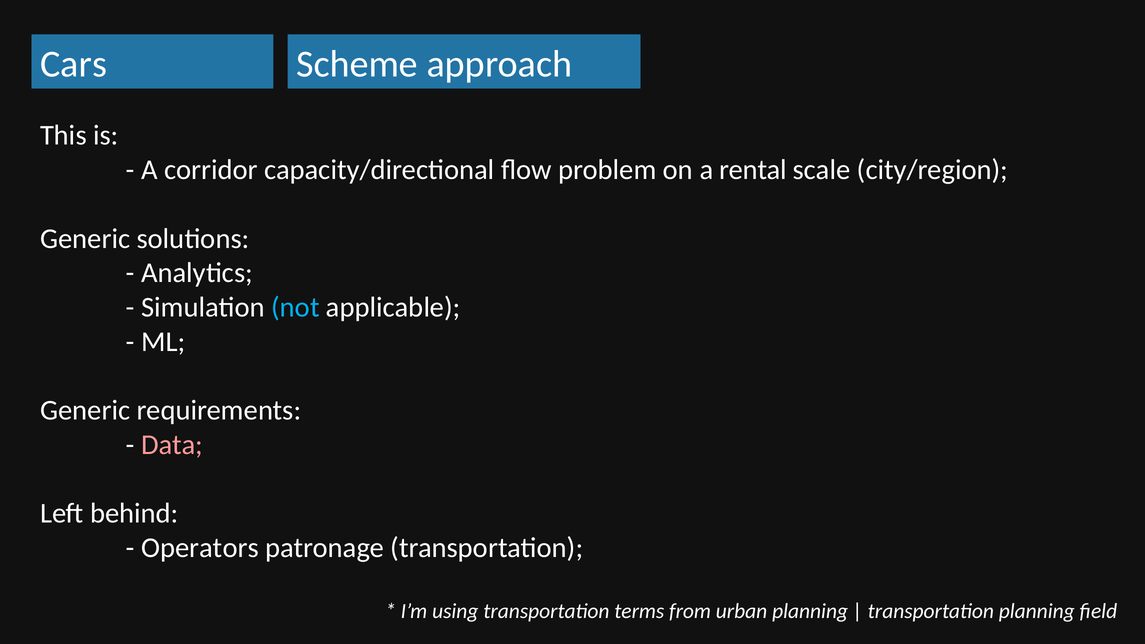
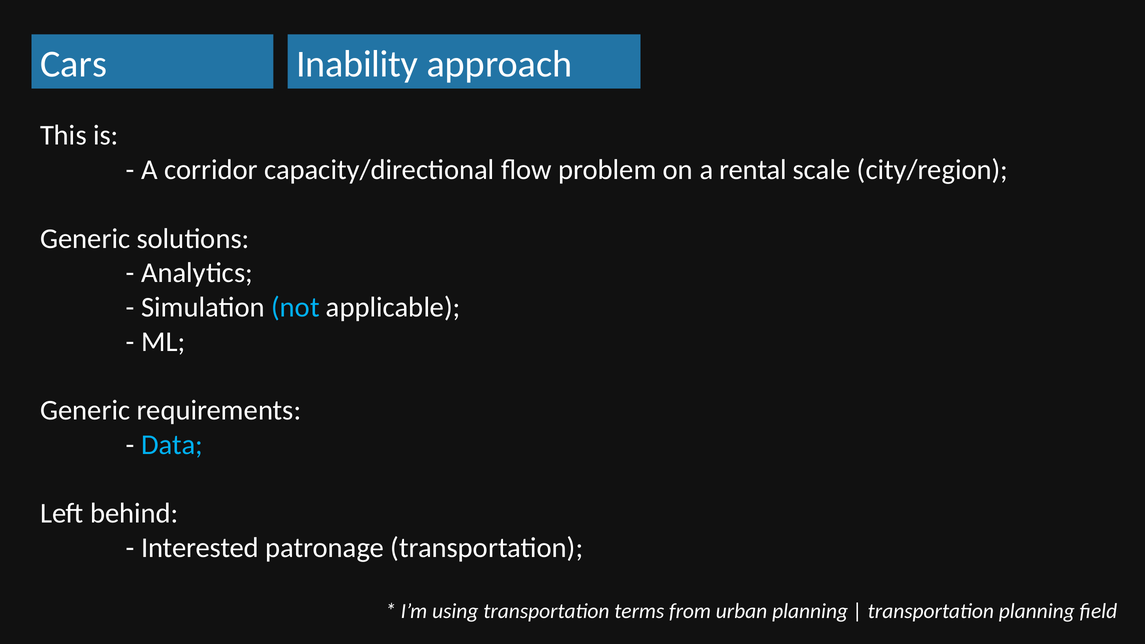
Scheme: Scheme -> Inability
Data colour: pink -> light blue
Operators: Operators -> Interested
